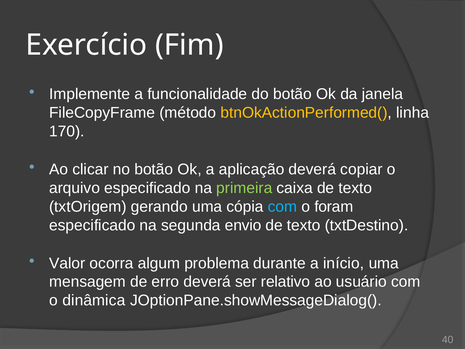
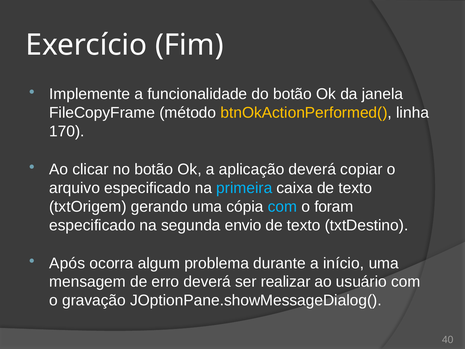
primeira colour: light green -> light blue
Valor: Valor -> Após
relativo: relativo -> realizar
dinâmica: dinâmica -> gravação
